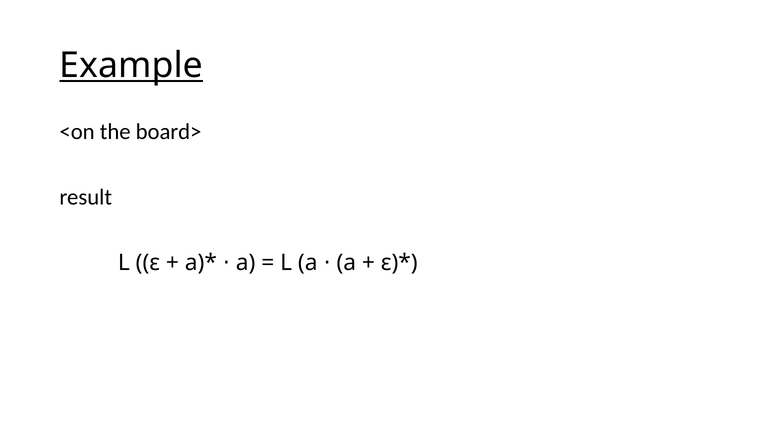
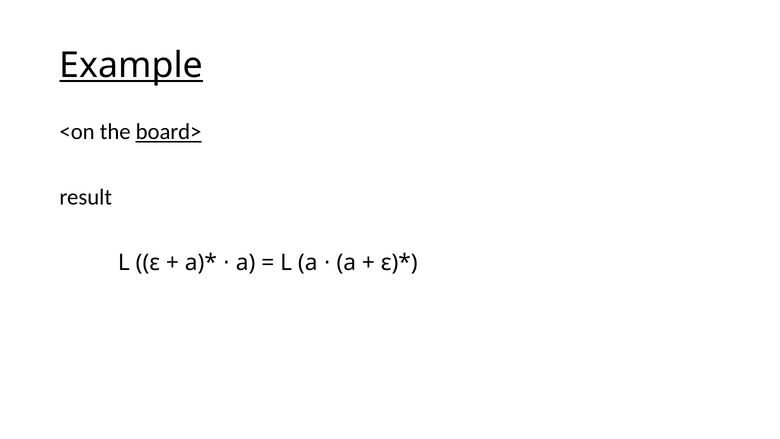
board> underline: none -> present
